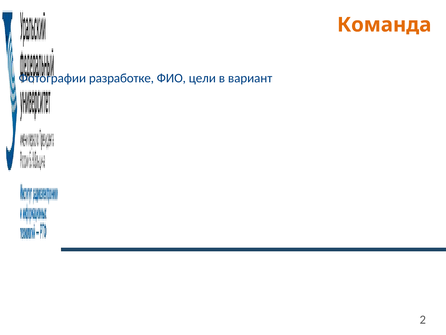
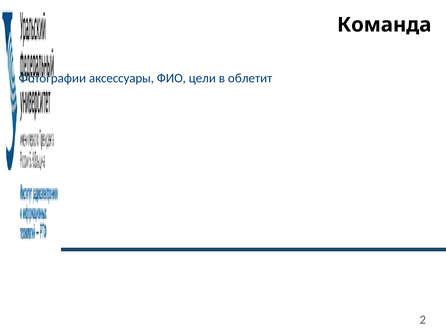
Команда colour: orange -> black
разработке: разработке -> аксессуары
вариант: вариант -> облетит
